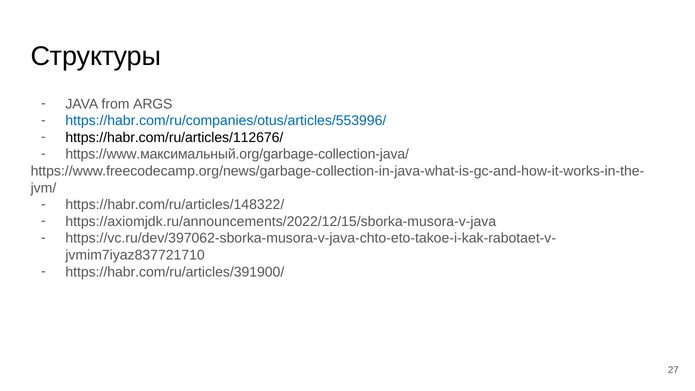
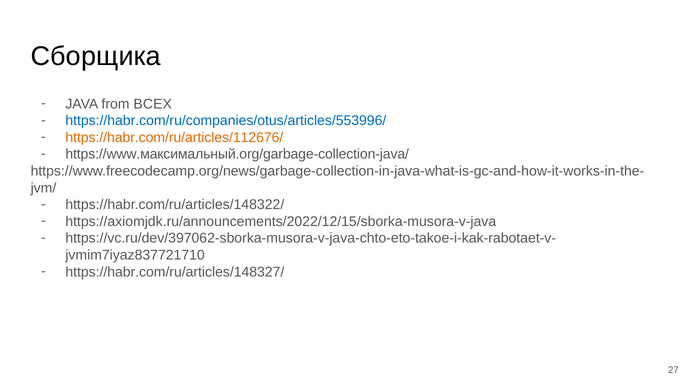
Структуры: Структуры -> Сборщика
ARGS: ARGS -> ВСЕХ
https://habr.com/ru/articles/112676/ colour: black -> orange
https://habr.com/ru/articles/391900/: https://habr.com/ru/articles/391900/ -> https://habr.com/ru/articles/148327/
